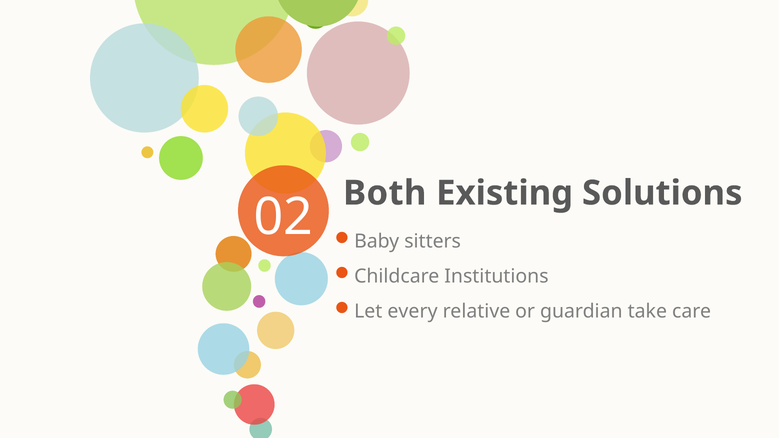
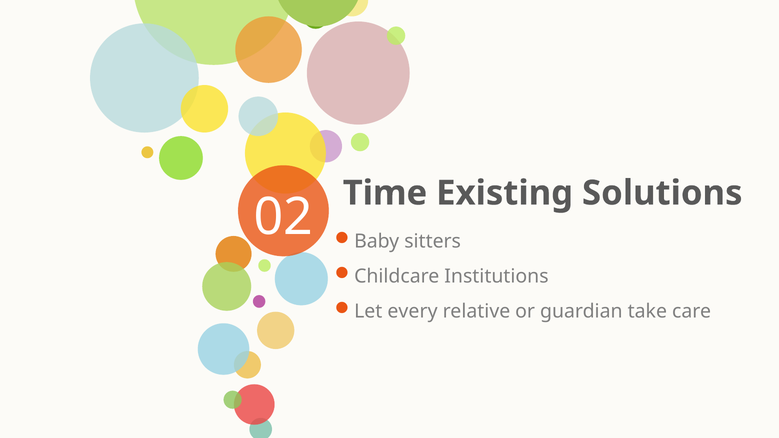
Both: Both -> Time
